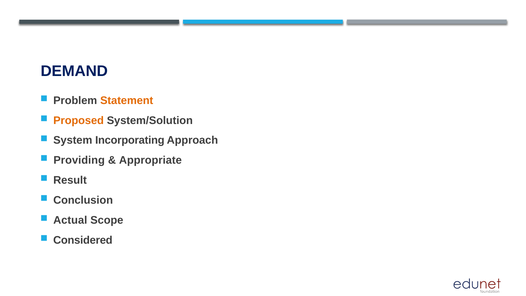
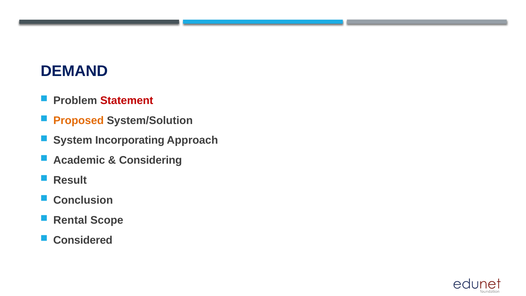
Statement colour: orange -> red
Providing: Providing -> Academic
Appropriate: Appropriate -> Considering
Actual: Actual -> Rental
